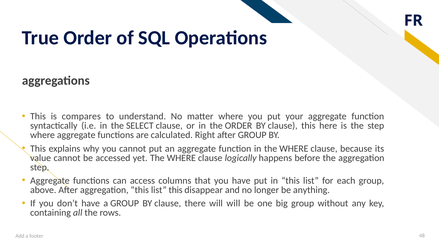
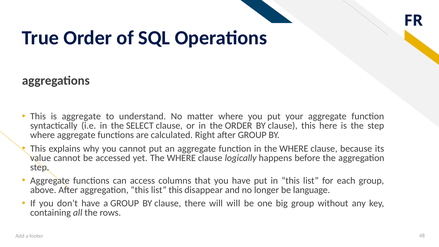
is compares: compares -> aggregate
anything: anything -> language
